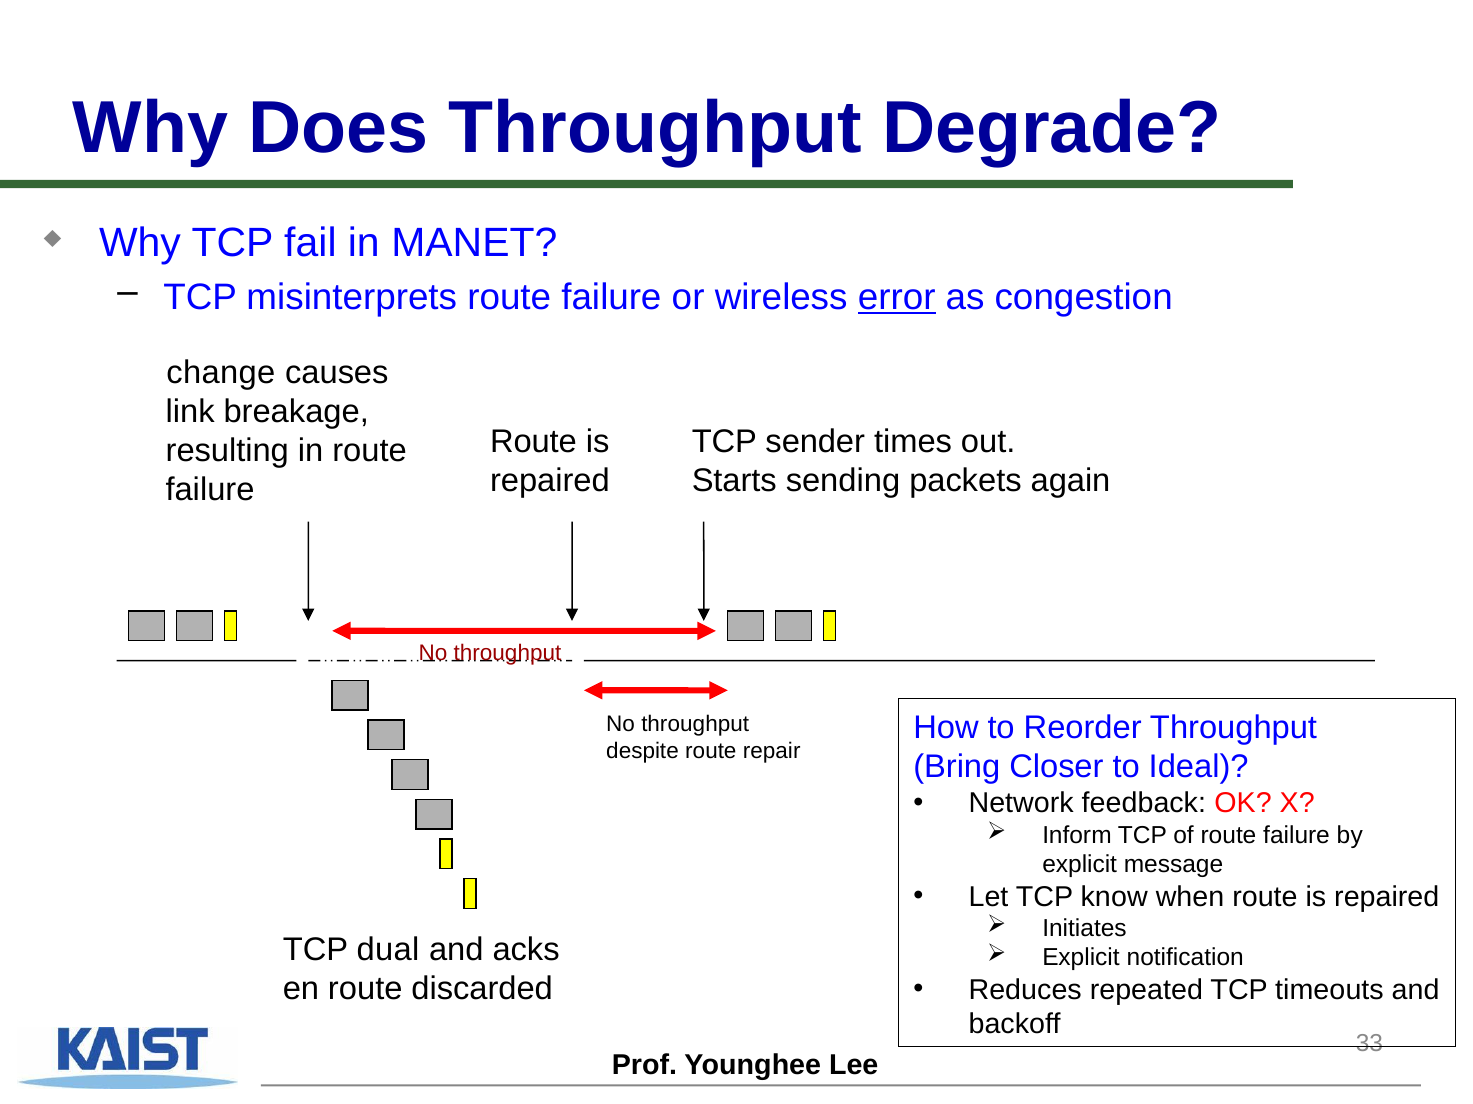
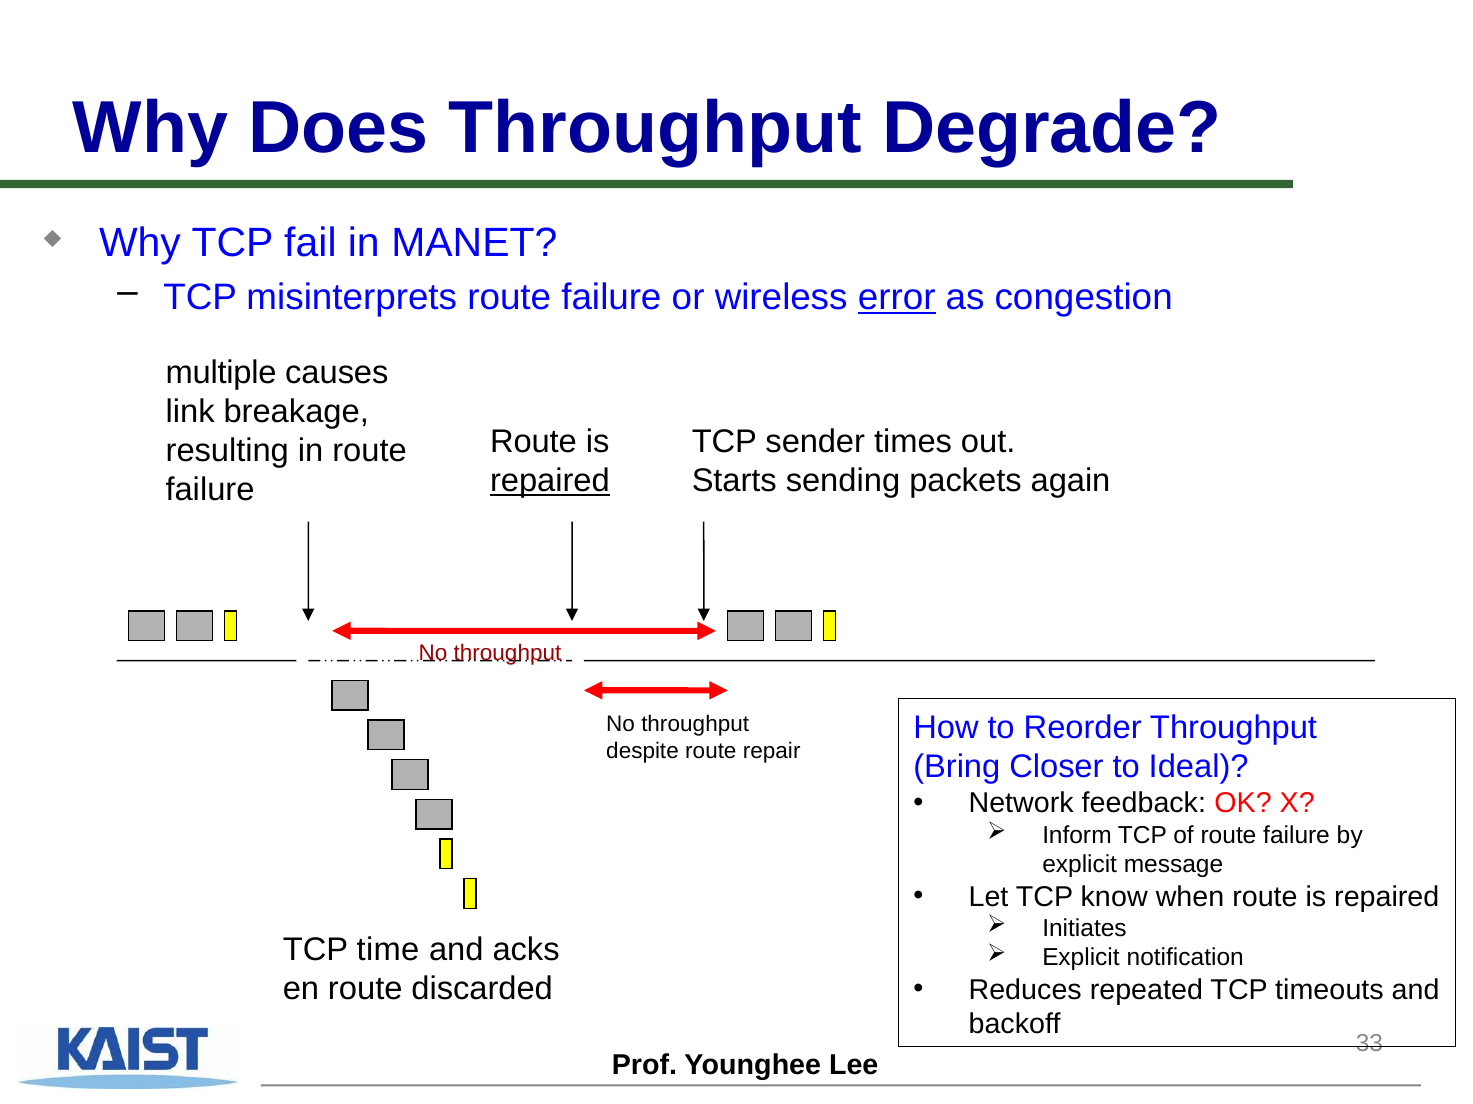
change: change -> multiple
repaired at (550, 481) underline: none -> present
dual: dual -> time
